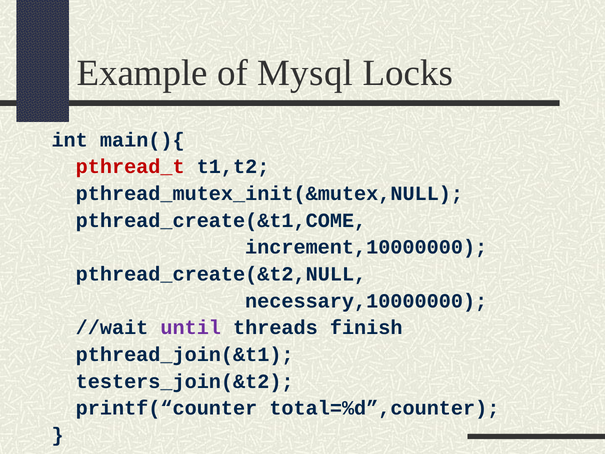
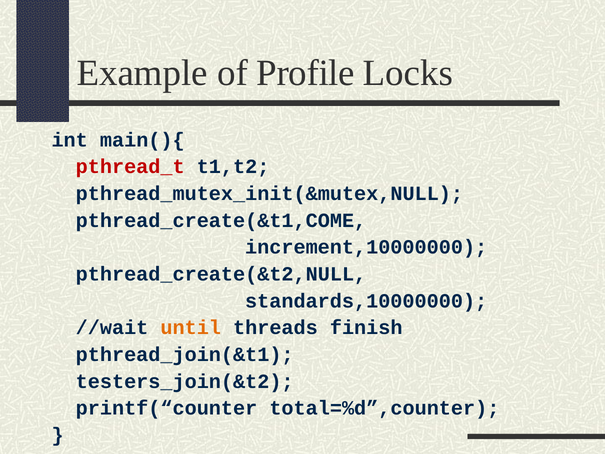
Mysql: Mysql -> Profile
necessary,10000000: necessary,10000000 -> standards,10000000
until colour: purple -> orange
